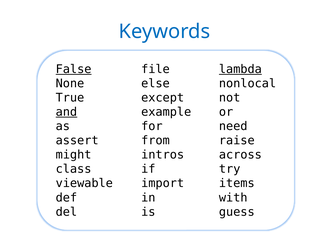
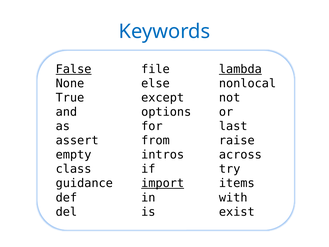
and underline: present -> none
example: example -> options
need: need -> last
might: might -> empty
viewable: viewable -> guidance
import underline: none -> present
guess: guess -> exist
